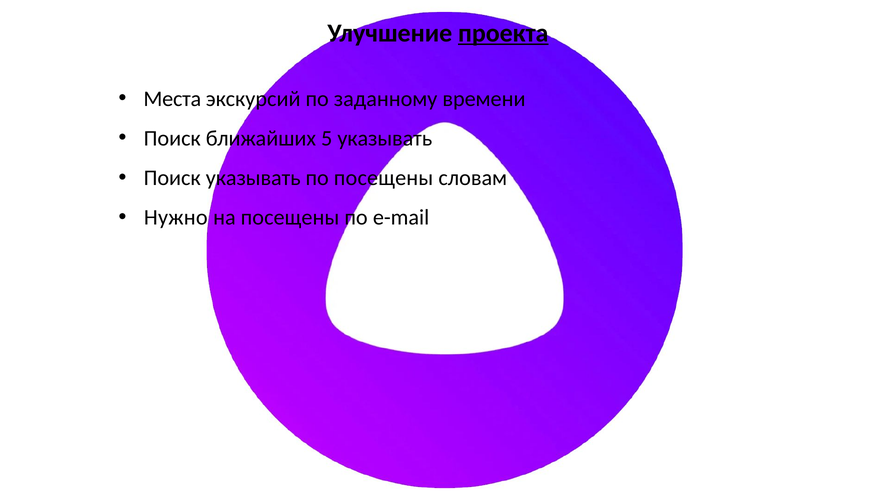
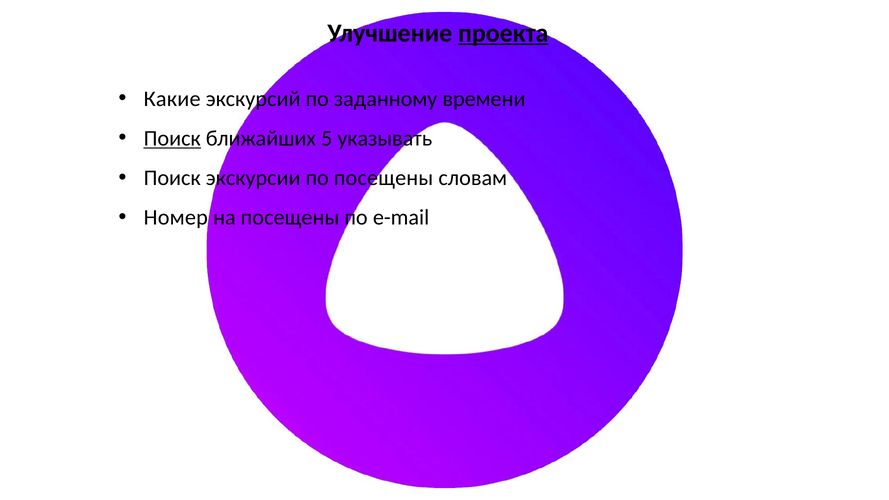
Места: Места -> Какие
Поиск at (172, 138) underline: none -> present
Поиск указывать: указывать -> экскурсии
Нужно: Нужно -> Номер
